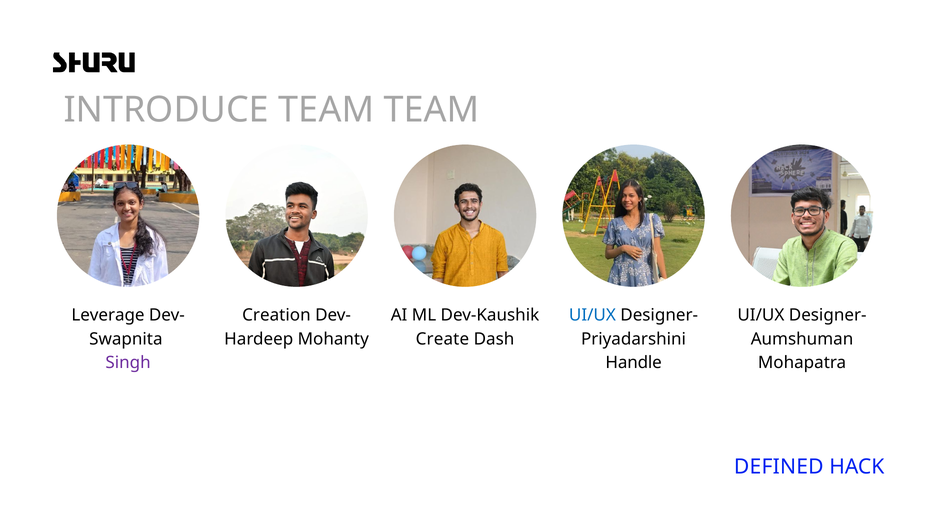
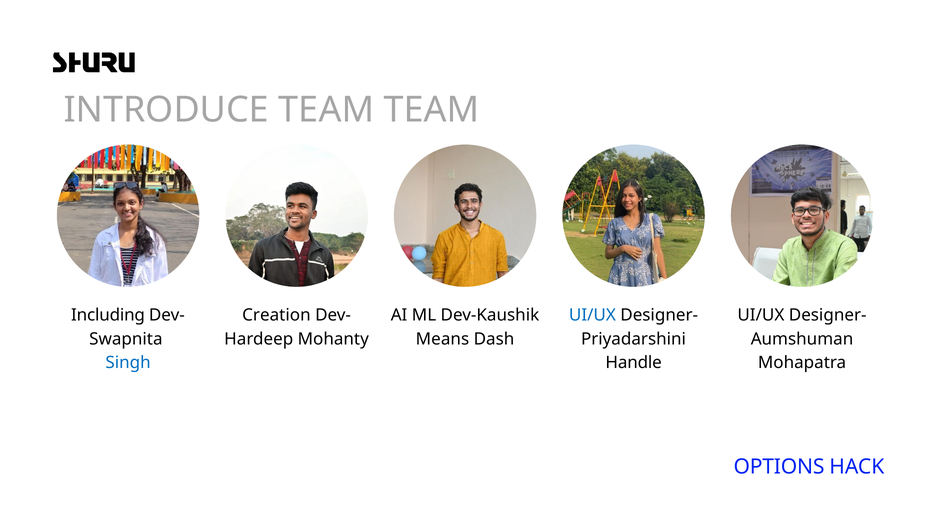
Leverage: Leverage -> Including
Create: Create -> Means
Singh colour: purple -> blue
DEFINED: DEFINED -> OPTIONS
